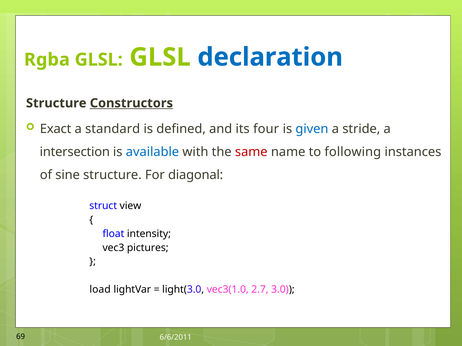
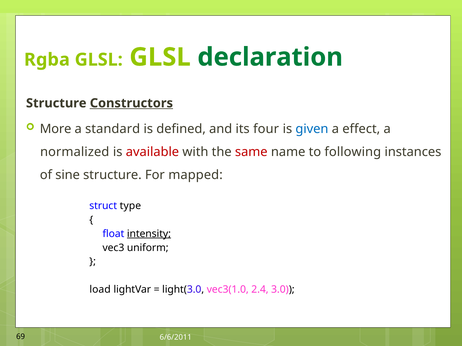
declaration colour: blue -> green
Exact: Exact -> More
stride: stride -> effect
intersection: intersection -> normalized
available colour: blue -> red
diagonal: diagonal -> mapped
view: view -> type
intensity underline: none -> present
pictures: pictures -> uniform
2.7: 2.7 -> 2.4
